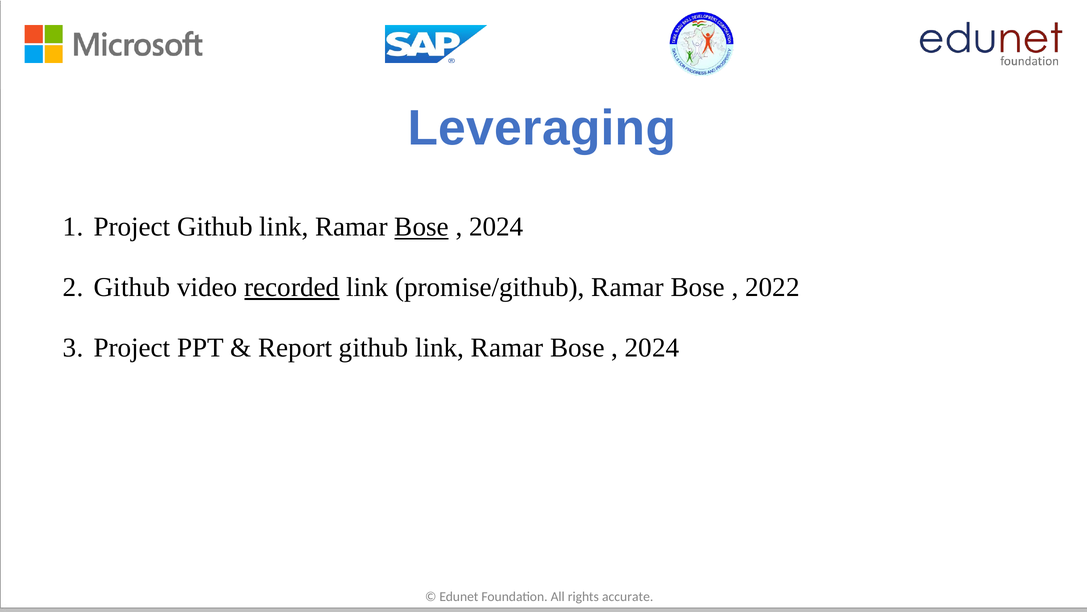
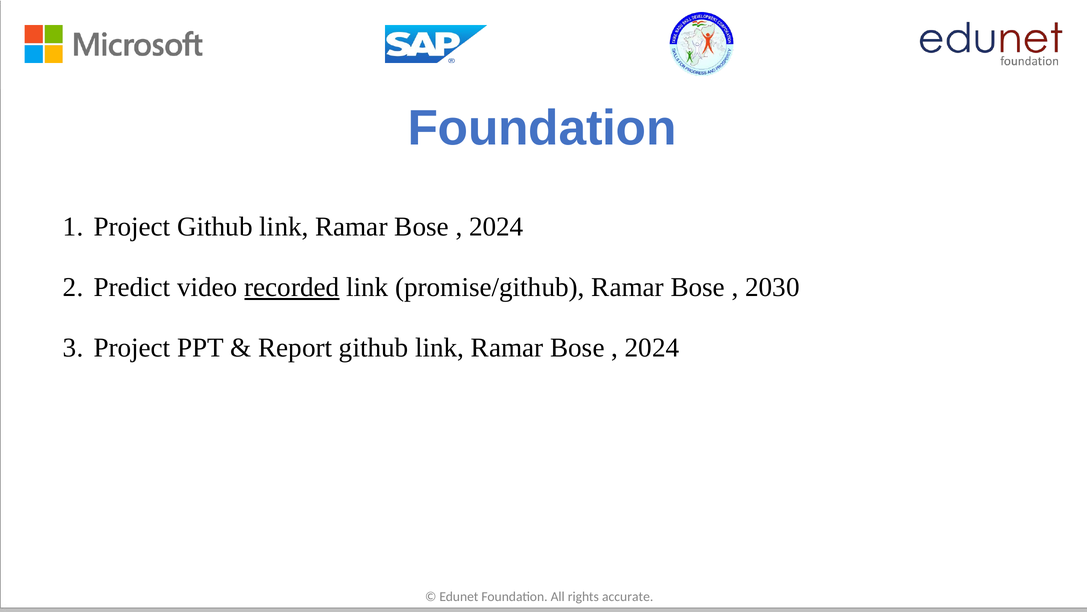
Leveraging at (542, 128): Leveraging -> Foundation
Bose at (422, 227) underline: present -> none
Github at (132, 287): Github -> Predict
2022: 2022 -> 2030
